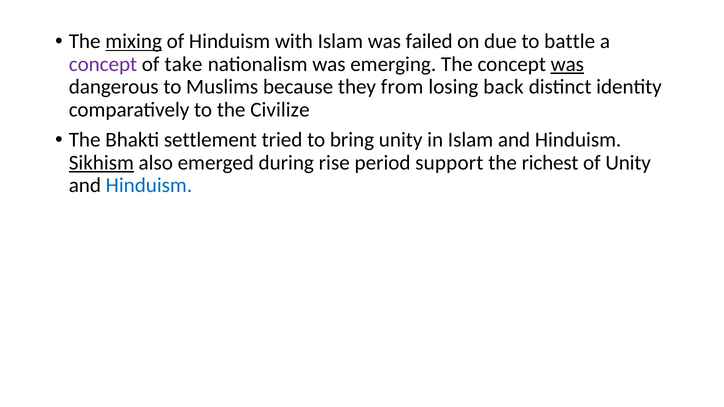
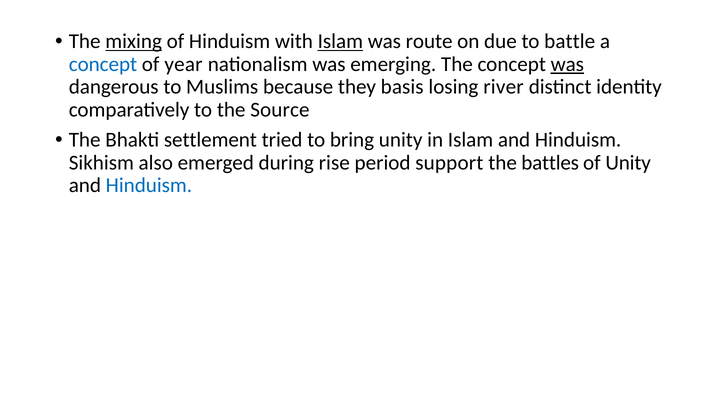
Islam at (340, 41) underline: none -> present
failed: failed -> route
concept at (103, 64) colour: purple -> blue
take: take -> year
from: from -> basis
back: back -> river
Civilize: Civilize -> Source
Sikhism underline: present -> none
richest: richest -> battles
